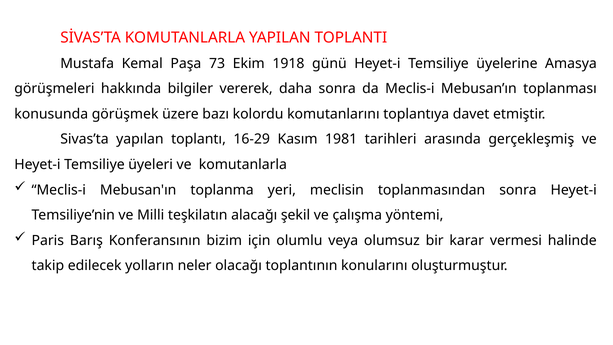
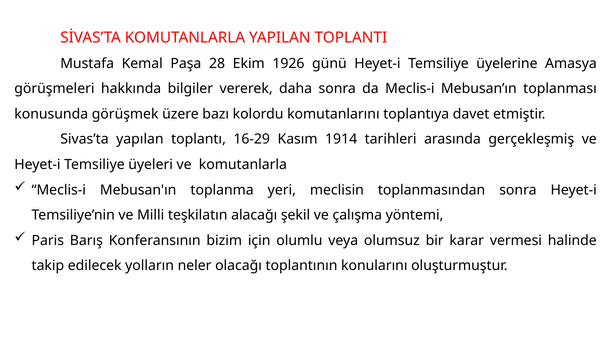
73: 73 -> 28
1918: 1918 -> 1926
1981: 1981 -> 1914
